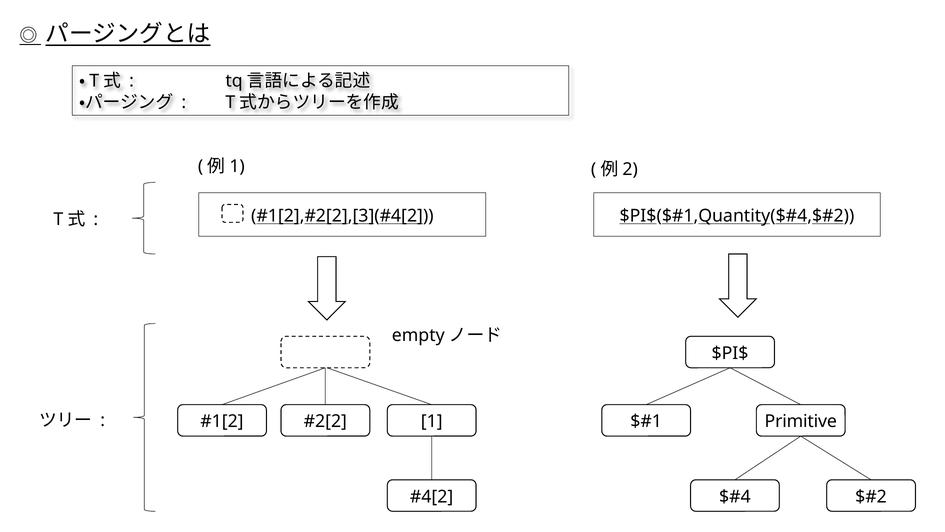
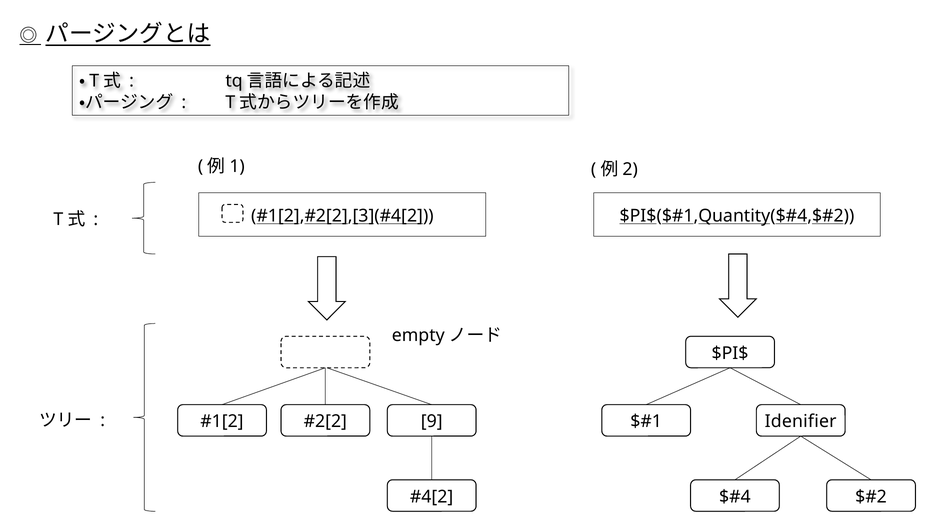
1: 1 -> 9
Primitive: Primitive -> Idenifier
